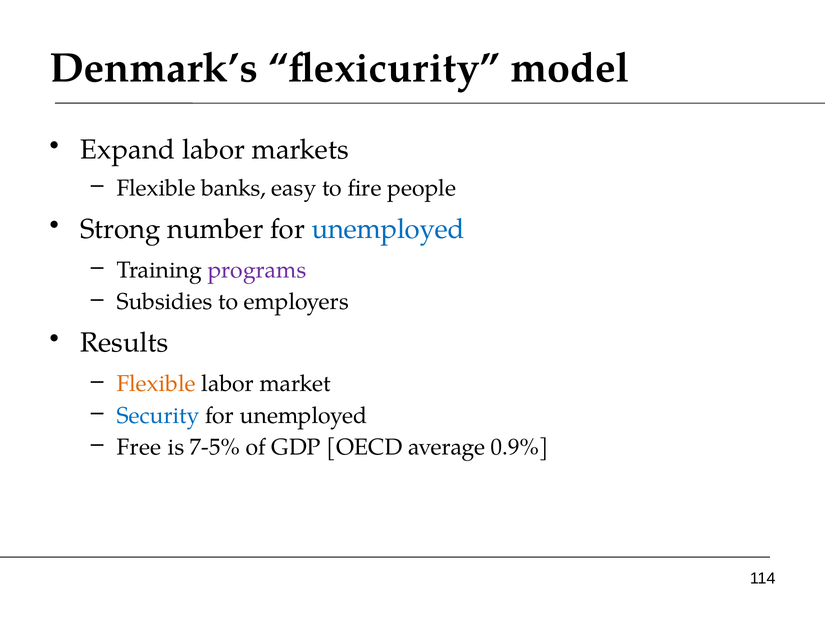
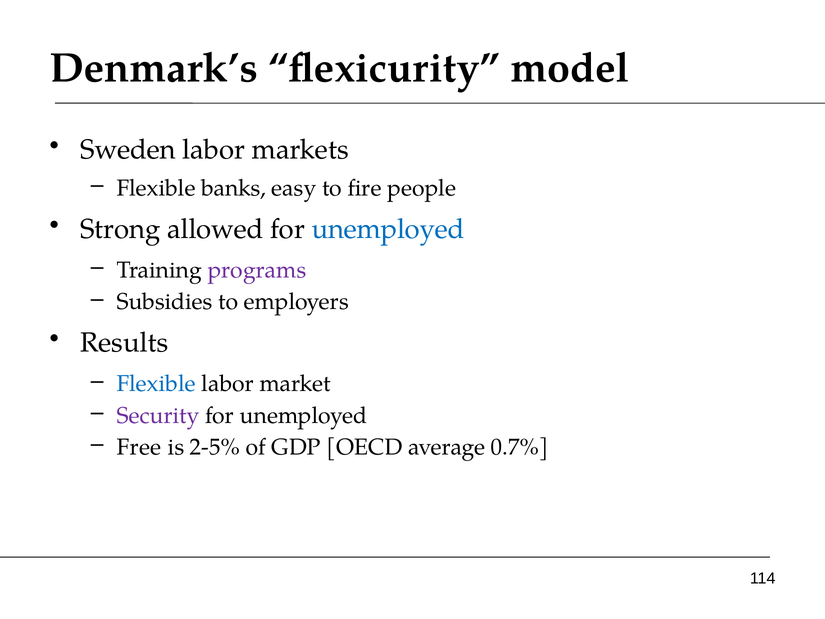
Expand: Expand -> Sweden
number: number -> allowed
Flexible at (156, 384) colour: orange -> blue
Security colour: blue -> purple
7-5%: 7-5% -> 2-5%
0.9%: 0.9% -> 0.7%
